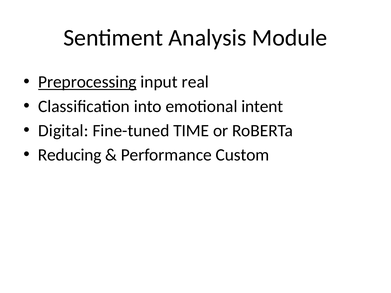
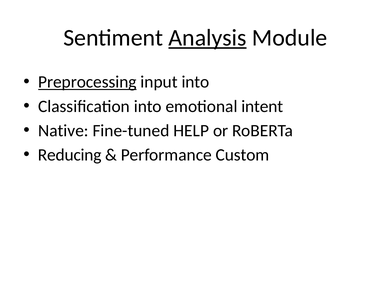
Analysis underline: none -> present
input real: real -> into
Digital: Digital -> Native
TIME: TIME -> HELP
